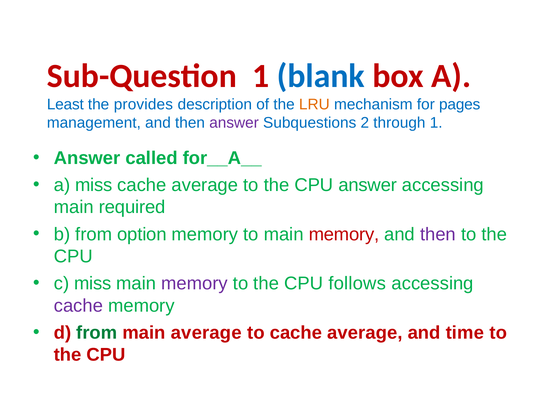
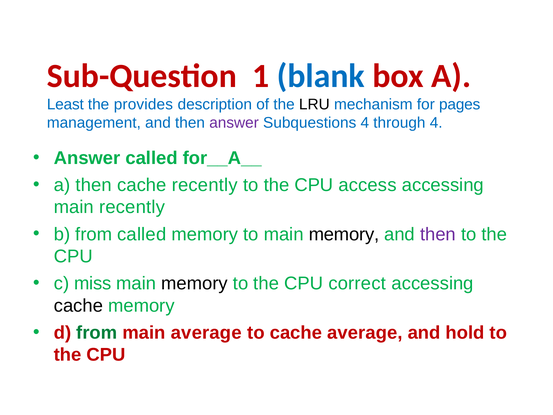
LRU colour: orange -> black
Subquestions 2: 2 -> 4
through 1: 1 -> 4
a miss: miss -> then
average at (205, 185): average -> recently
CPU answer: answer -> access
main required: required -> recently
from option: option -> called
memory at (344, 234) colour: red -> black
memory at (195, 283) colour: purple -> black
follows: follows -> correct
cache at (78, 305) colour: purple -> black
time: time -> hold
